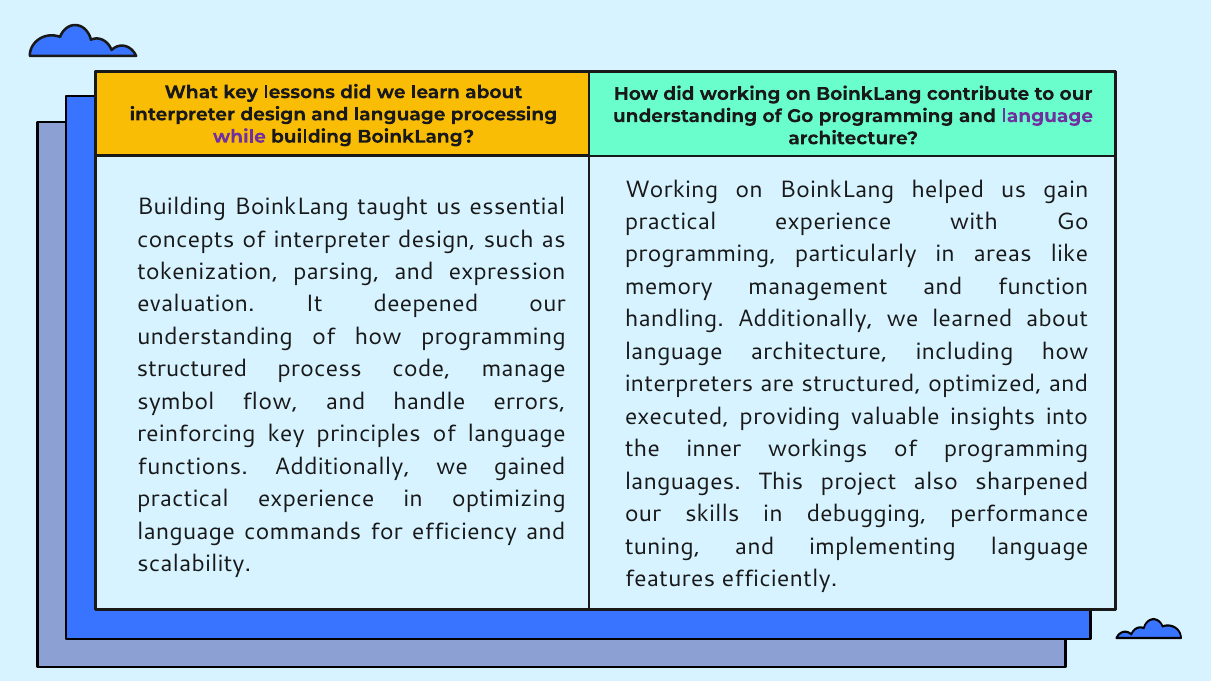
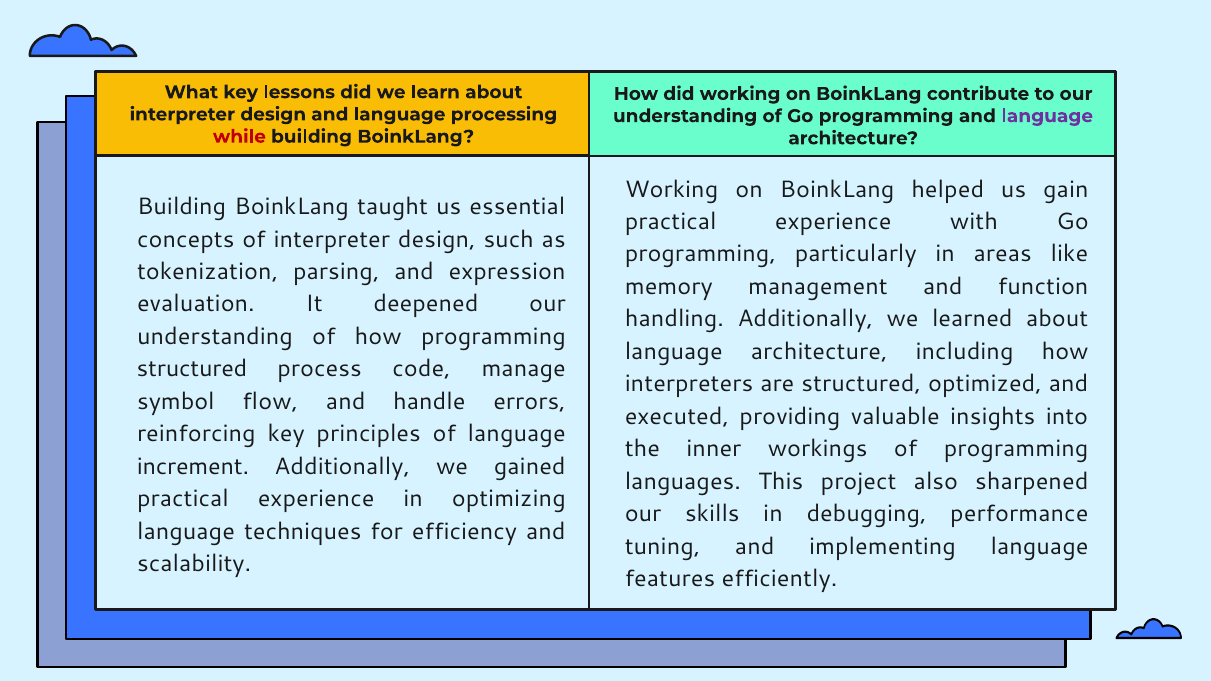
while colour: purple -> red
functions: functions -> increment
commands: commands -> techniques
